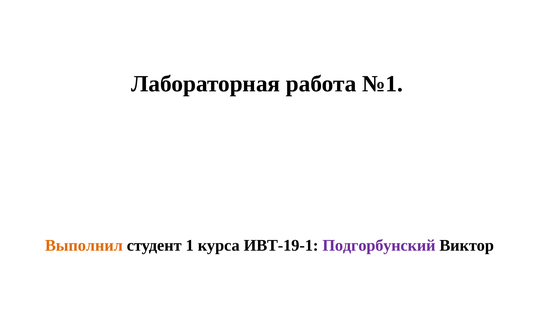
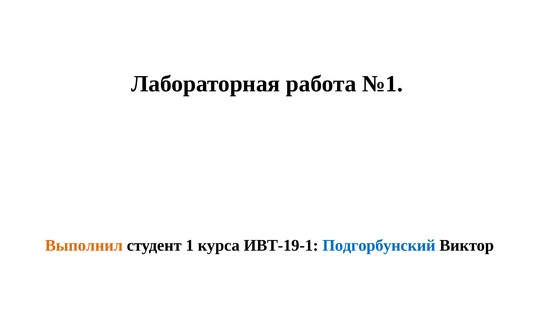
Подгорбунский colour: purple -> blue
